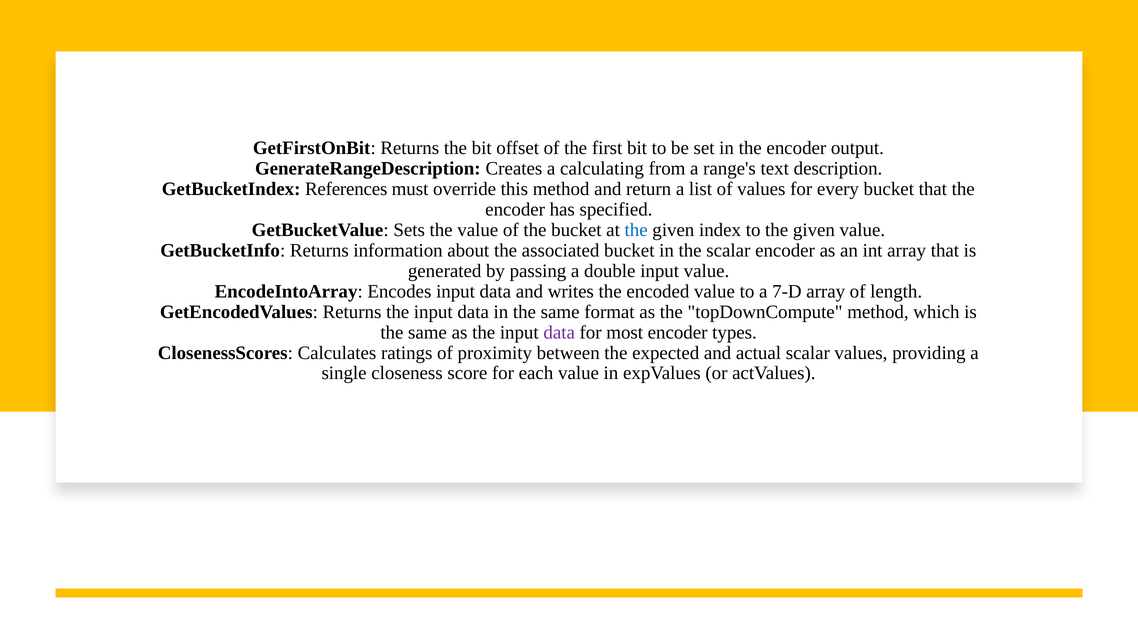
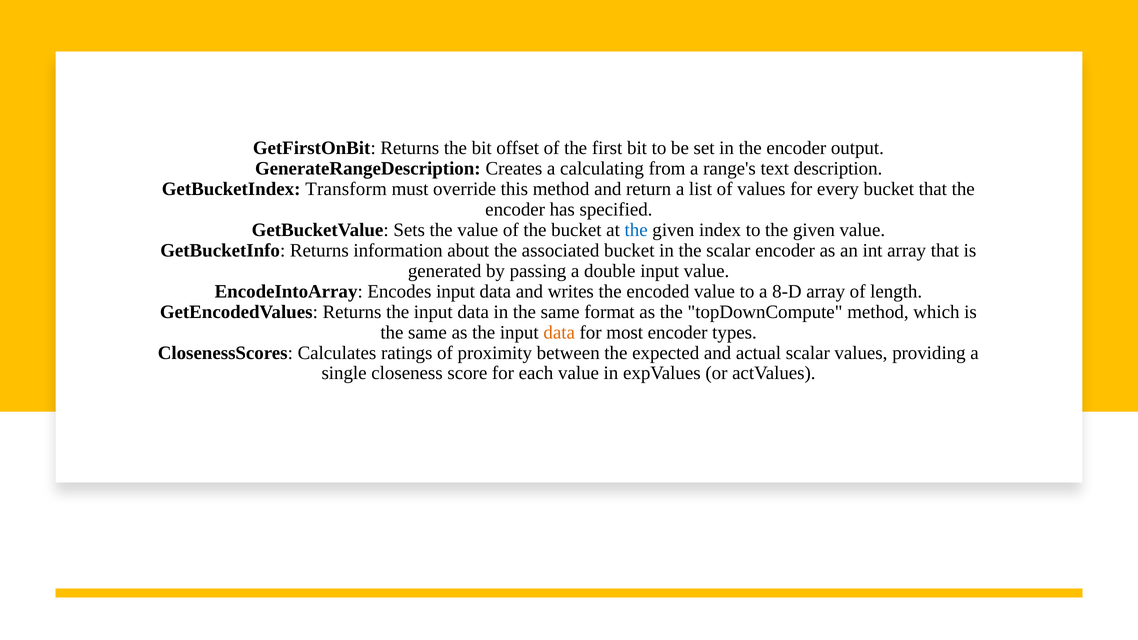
References: References -> Transform
7-D: 7-D -> 8-D
data at (559, 332) colour: purple -> orange
